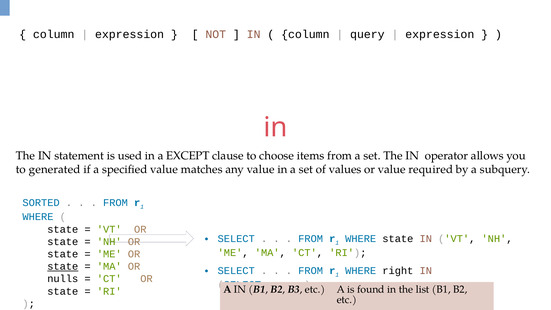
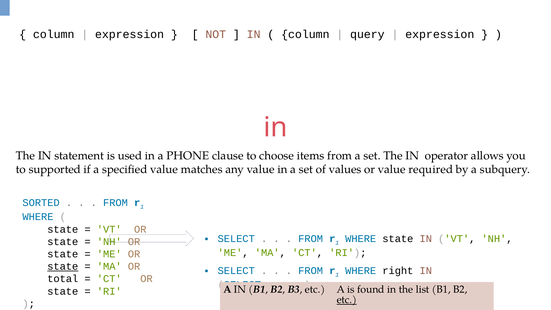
EXCEPT: EXCEPT -> PHONE
generated: generated -> supported
nulls: nulls -> total
etc at (347, 300) underline: none -> present
